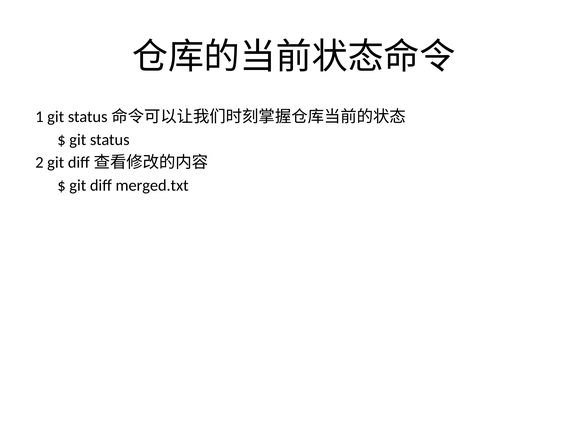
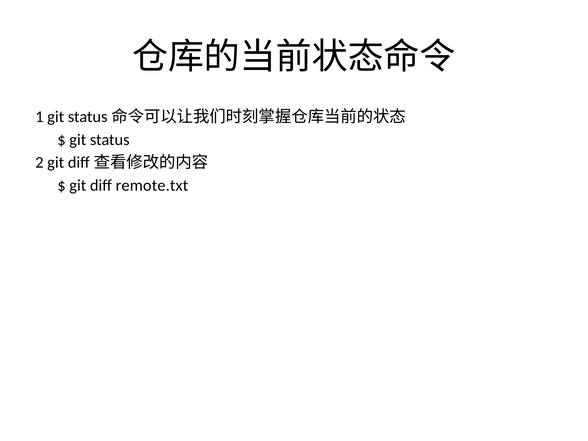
merged.txt: merged.txt -> remote.txt
